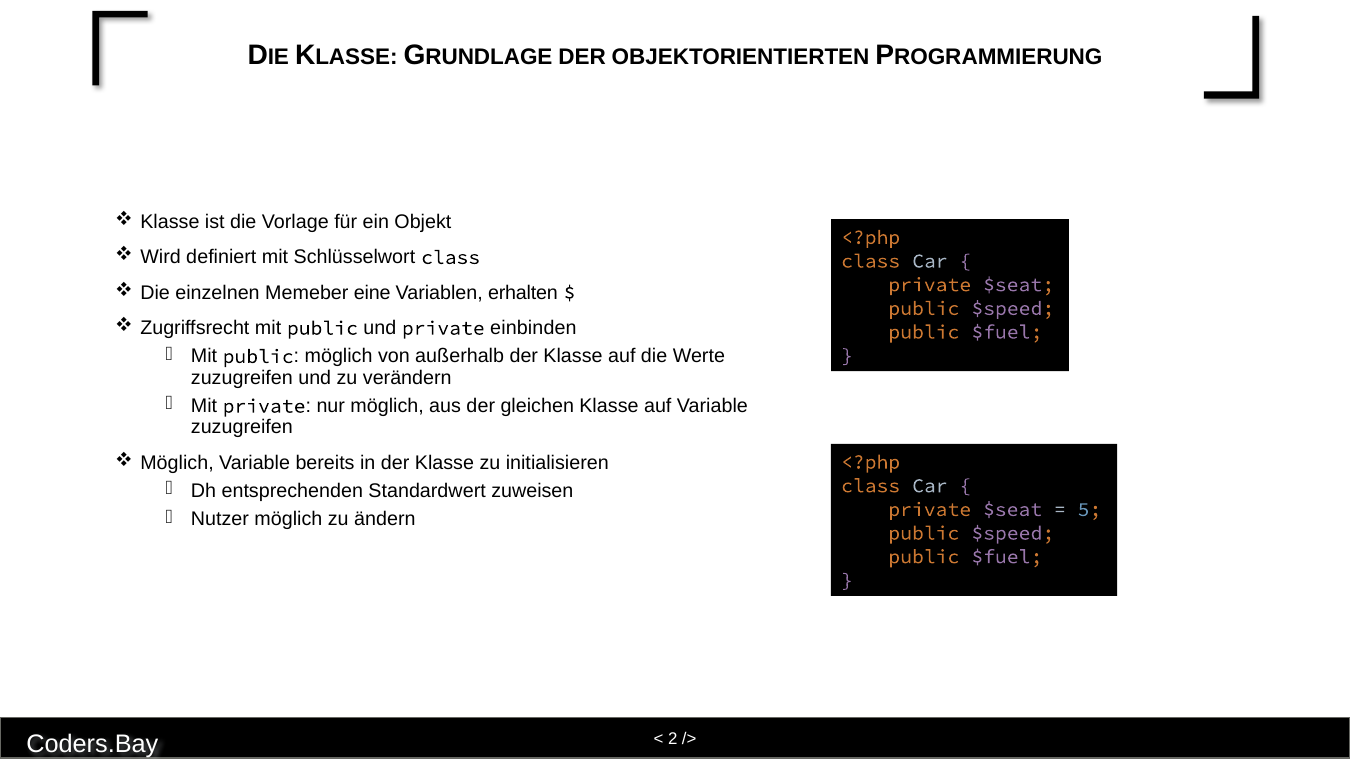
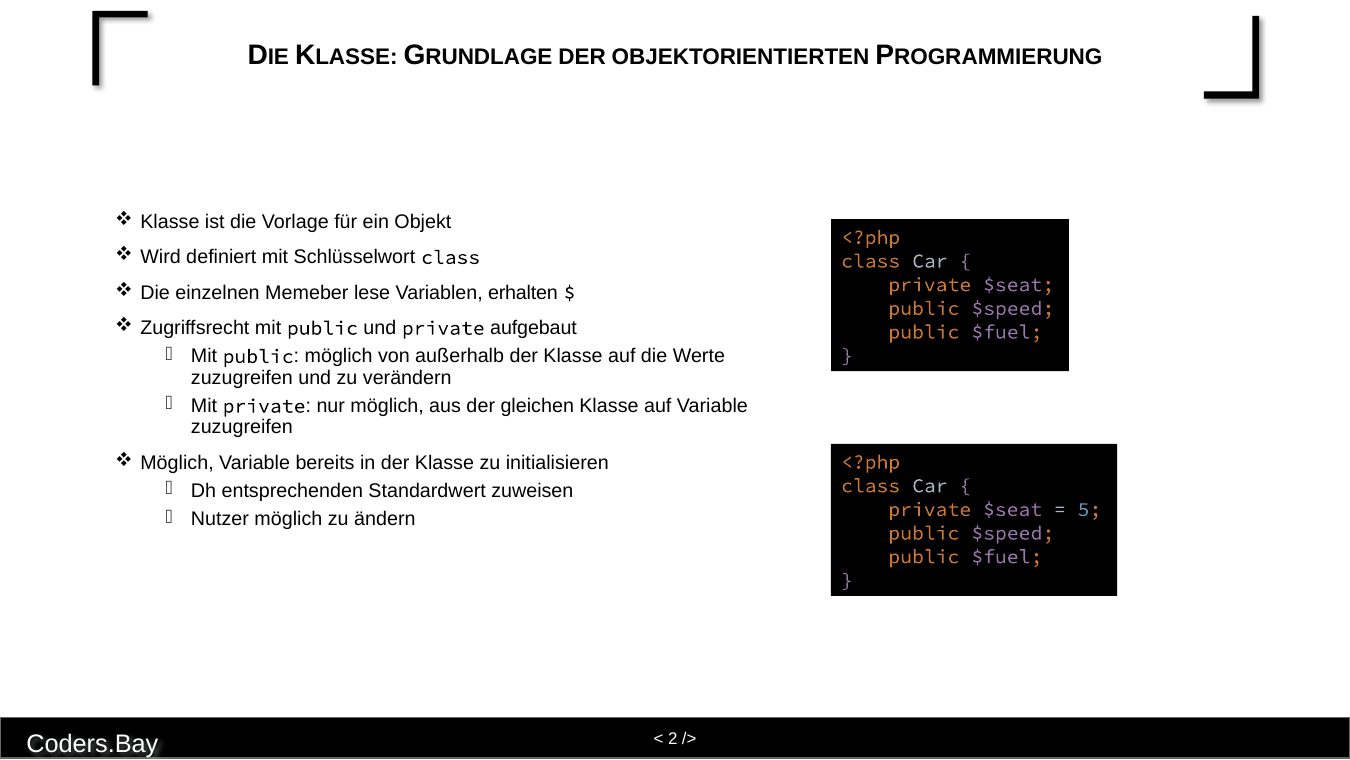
eine: eine -> lese
einbinden: einbinden -> aufgebaut
